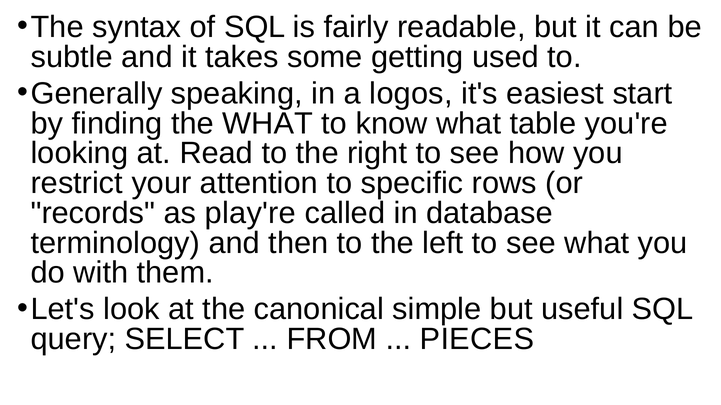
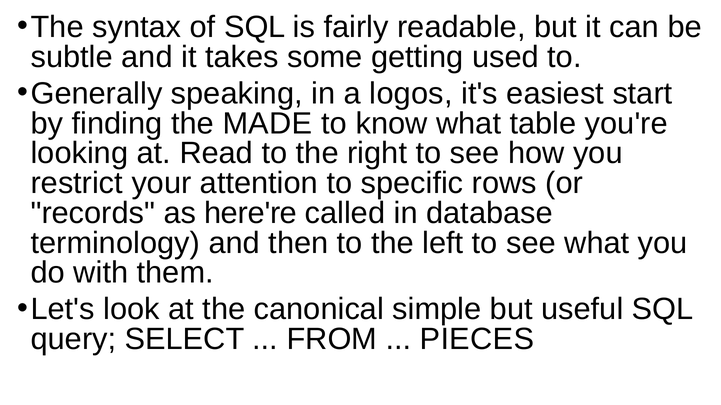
the WHAT: WHAT -> MADE
play're: play're -> here're
